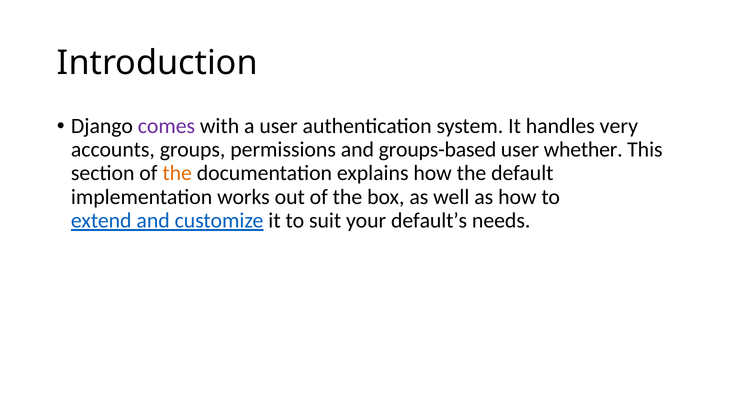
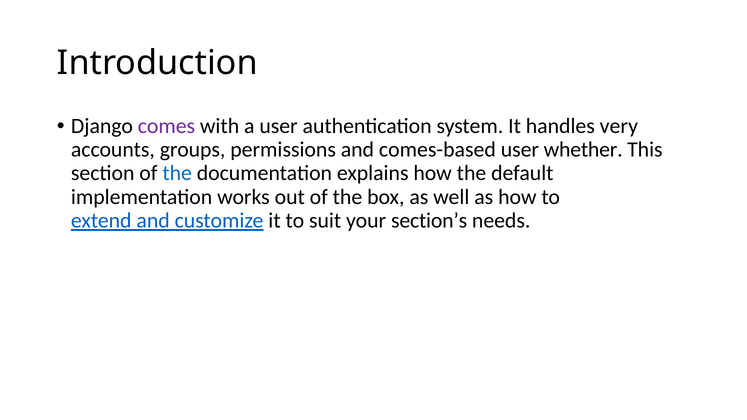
groups-based: groups-based -> comes-based
the at (177, 173) colour: orange -> blue
default’s: default’s -> section’s
